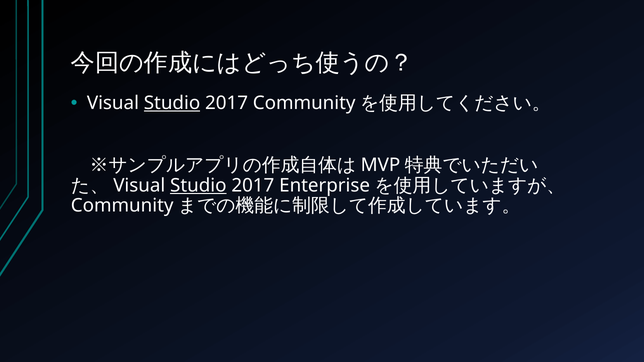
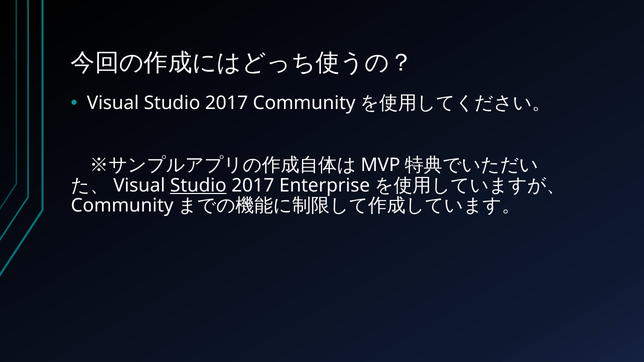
Studio at (172, 103) underline: present -> none
